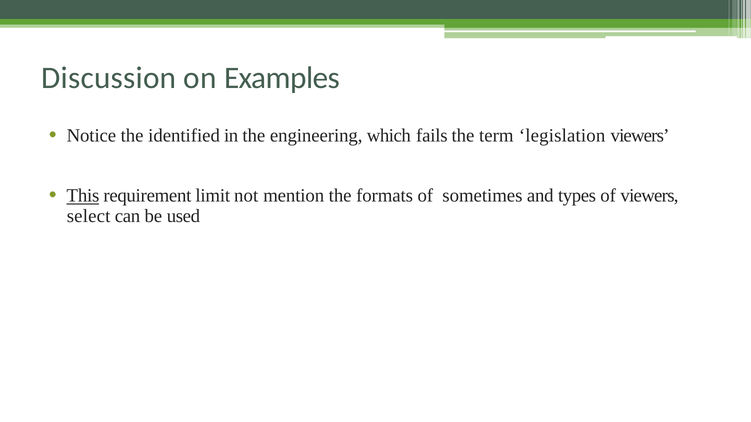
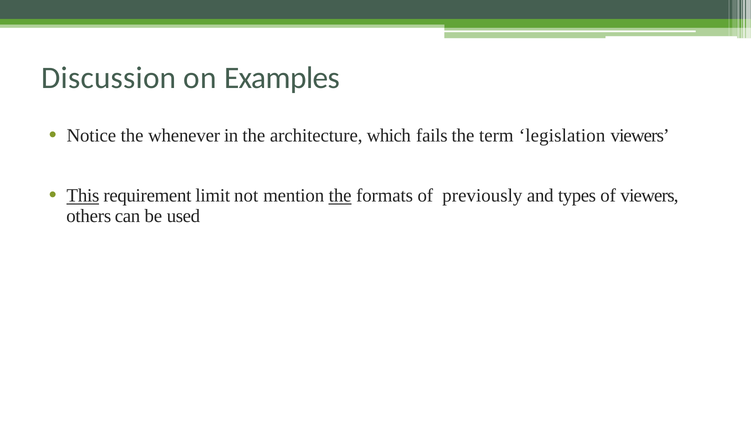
identified: identified -> whenever
engineering: engineering -> architecture
the at (340, 196) underline: none -> present
sometimes: sometimes -> previously
select: select -> others
